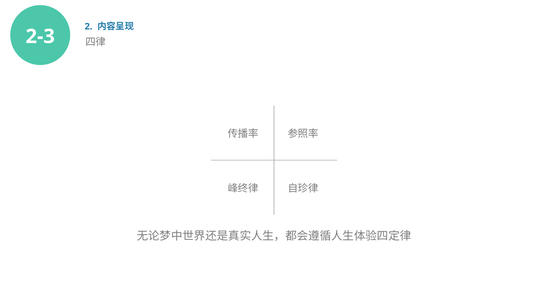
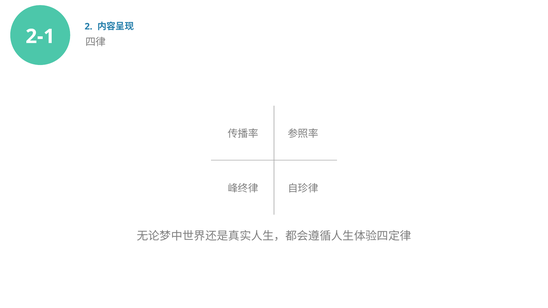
2-3: 2-3 -> 2-1
